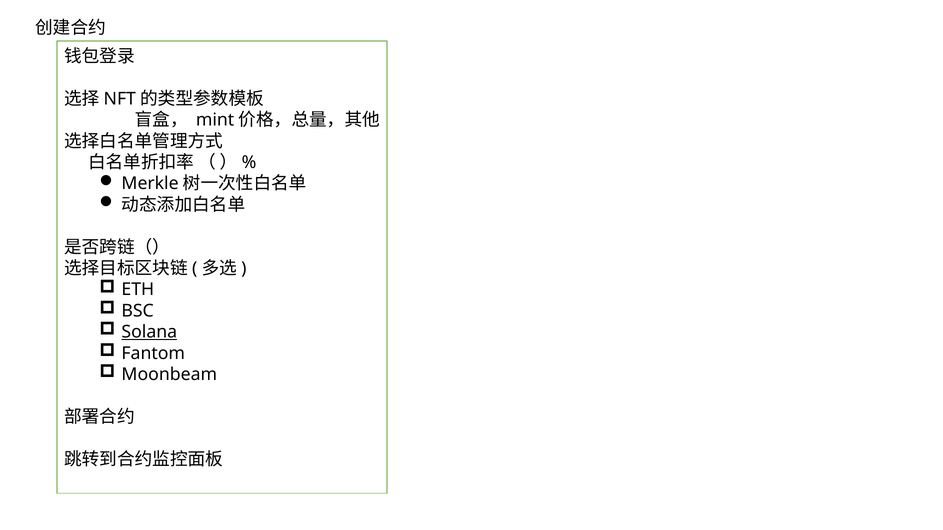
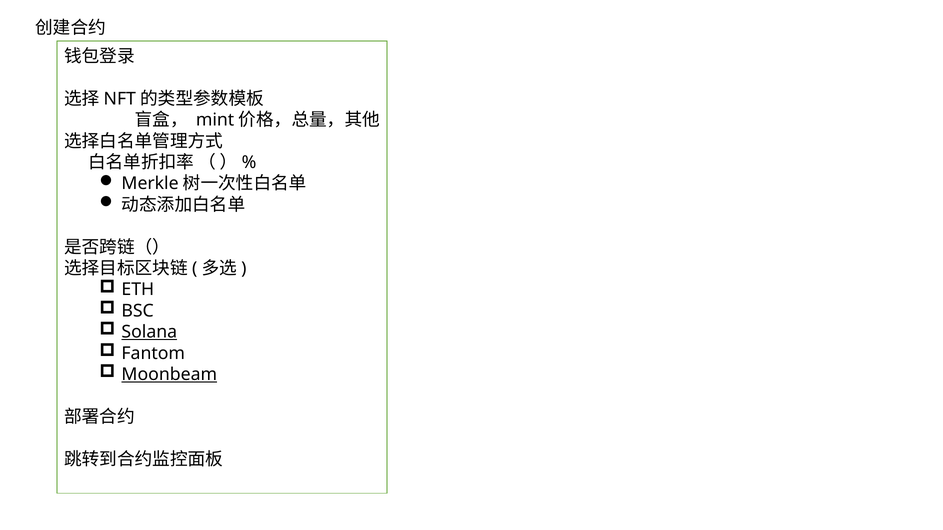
Moonbeam underline: none -> present
